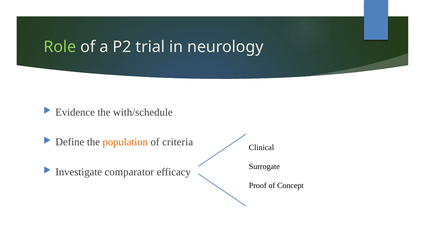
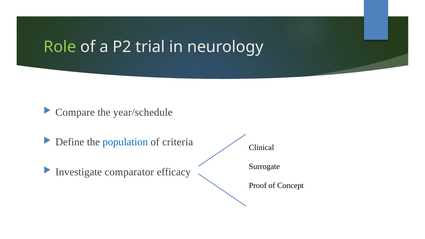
Evidence: Evidence -> Compare
with/schedule: with/schedule -> year/schedule
population colour: orange -> blue
